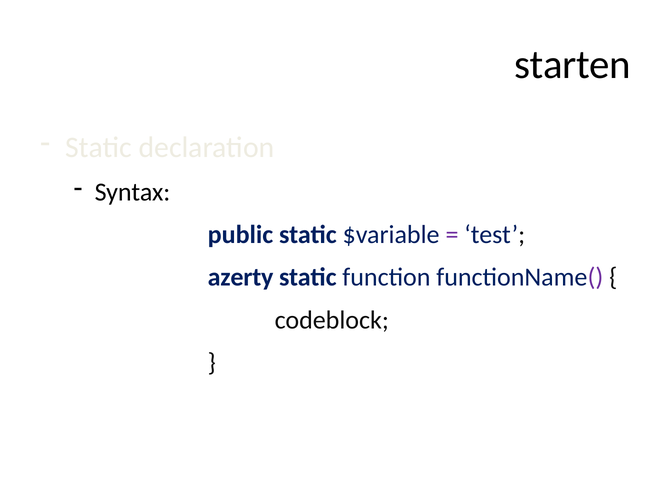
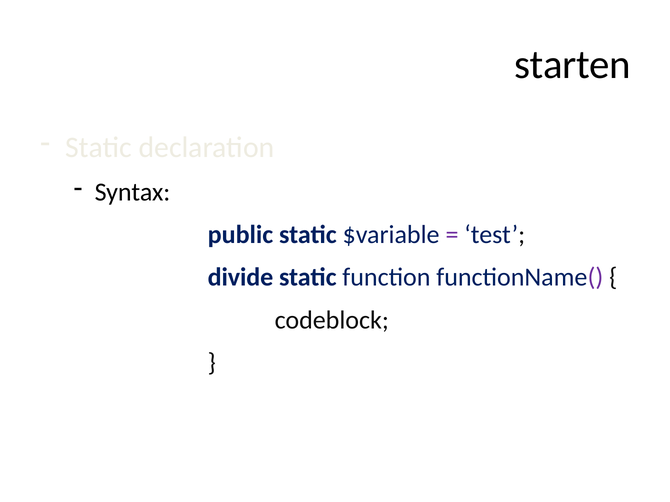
azerty: azerty -> divide
